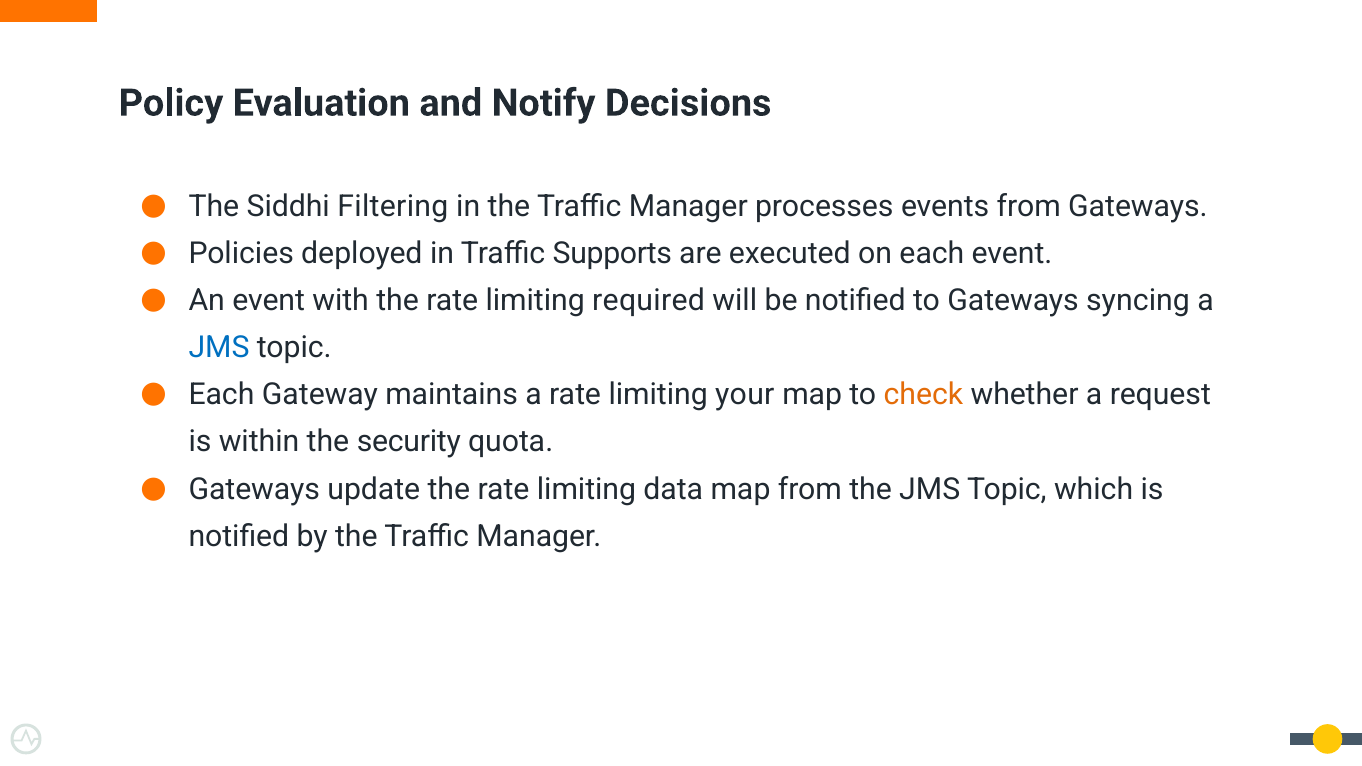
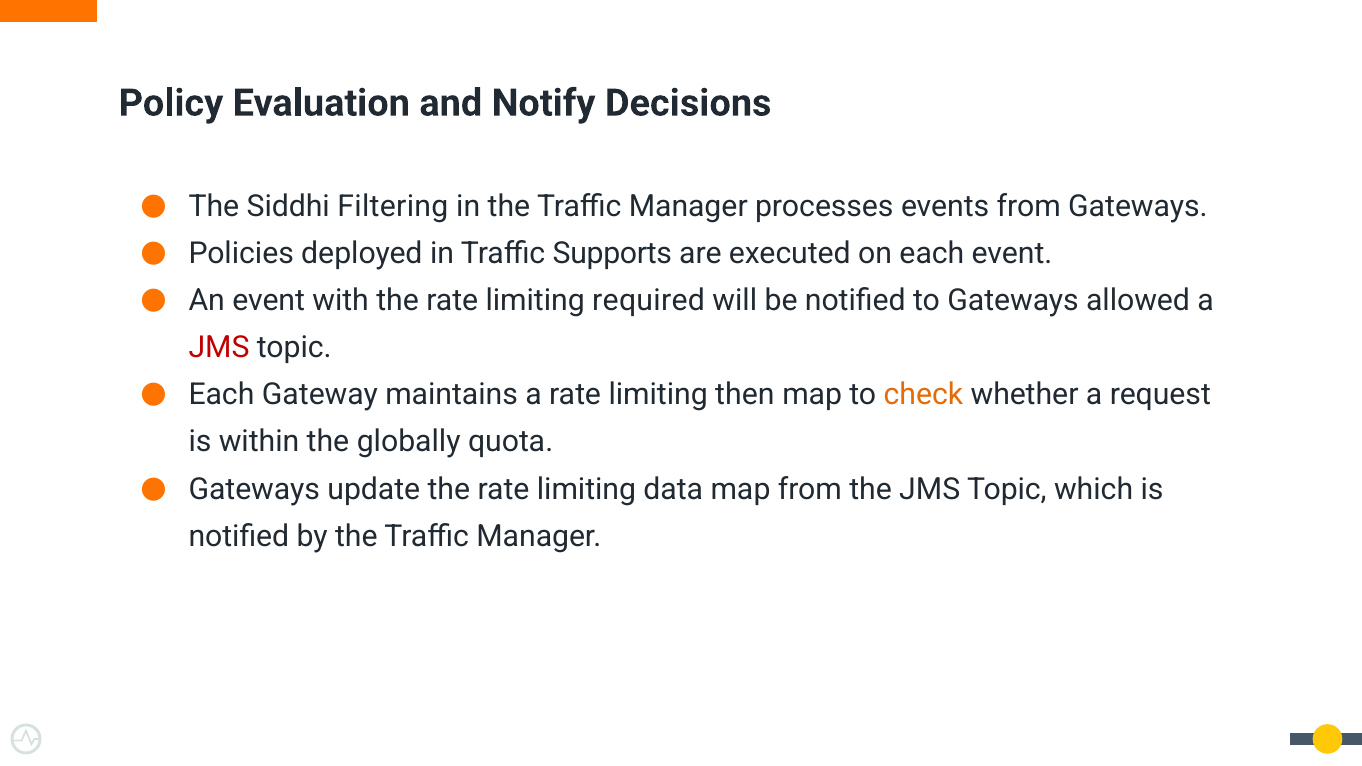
syncing: syncing -> allowed
JMS at (219, 348) colour: blue -> red
your: your -> then
security: security -> globally
